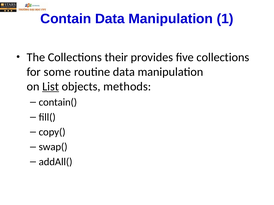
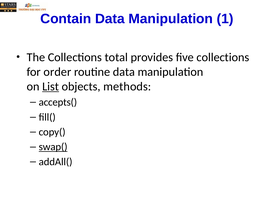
their: their -> total
some: some -> order
contain(: contain( -> accepts(
swap( underline: none -> present
